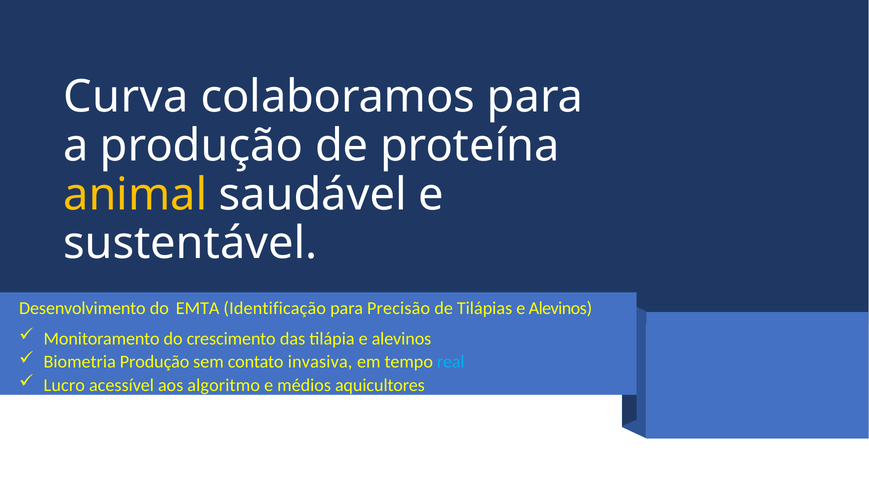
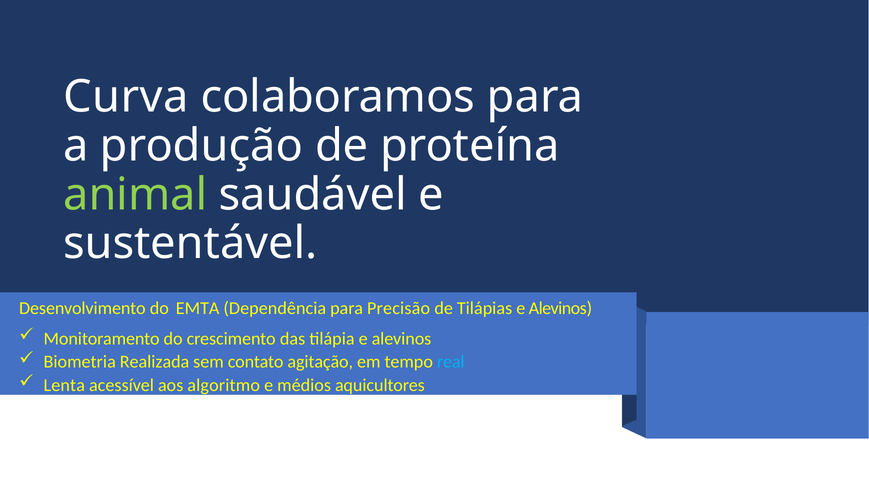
animal colour: yellow -> light green
Identificação: Identificação -> Dependência
Biometria Produção: Produção -> Realizada
invasiva: invasiva -> agitação
Lucro: Lucro -> Lenta
